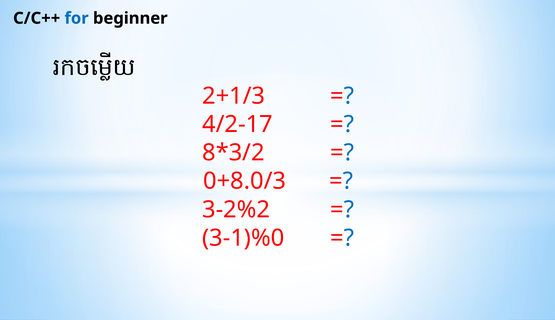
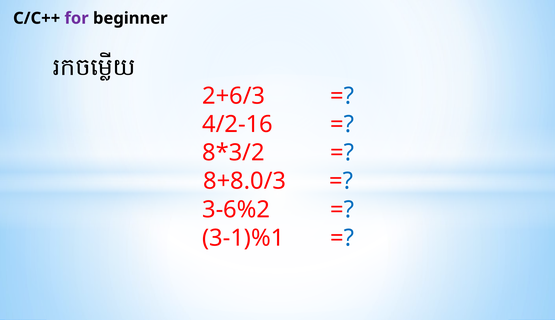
for colour: blue -> purple
2+1/3: 2+1/3 -> 2+6/3
4/2-17: 4/2-17 -> 4/2-16
0+8.0/3: 0+8.0/3 -> 8+8.0/3
3-2%2: 3-2%2 -> 3-6%2
3-1)%0: 3-1)%0 -> 3-1)%1
